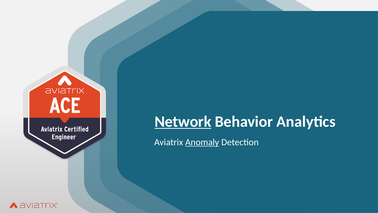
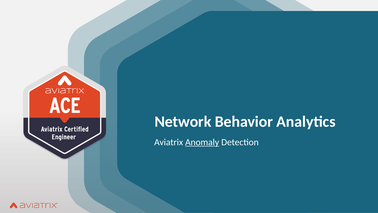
Network underline: present -> none
